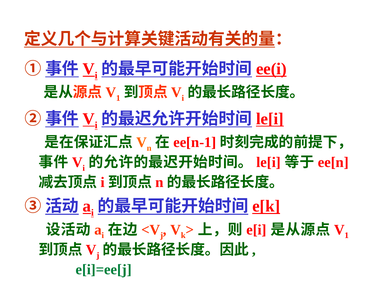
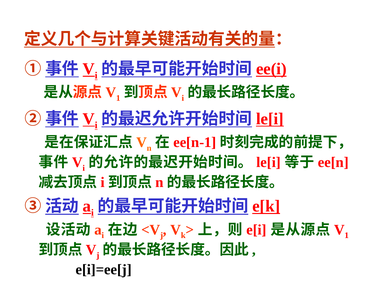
e[i]=ee[j colour: green -> black
